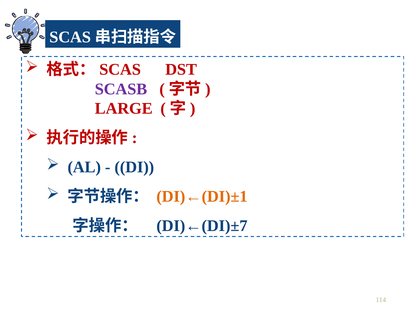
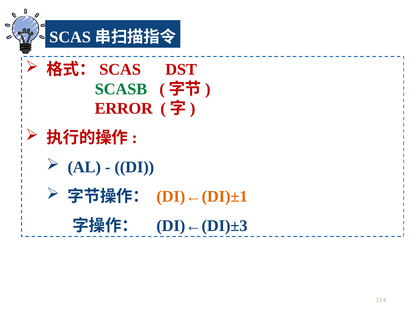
SCASB colour: purple -> green
LARGE: LARGE -> ERROR
DI)←(DI)±7: DI)←(DI)±7 -> DI)←(DI)±3
